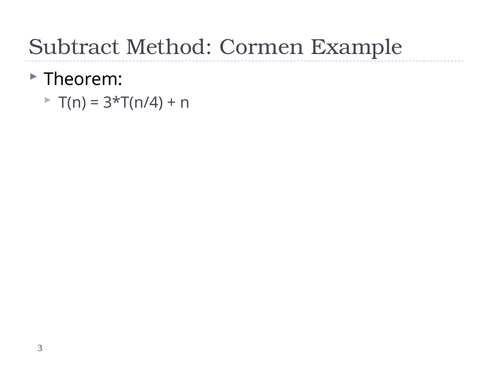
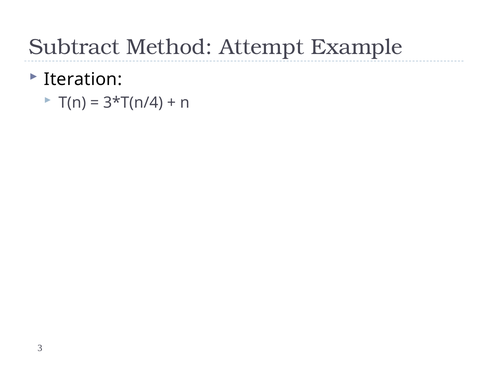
Cormen: Cormen -> Attempt
Theorem: Theorem -> Iteration
